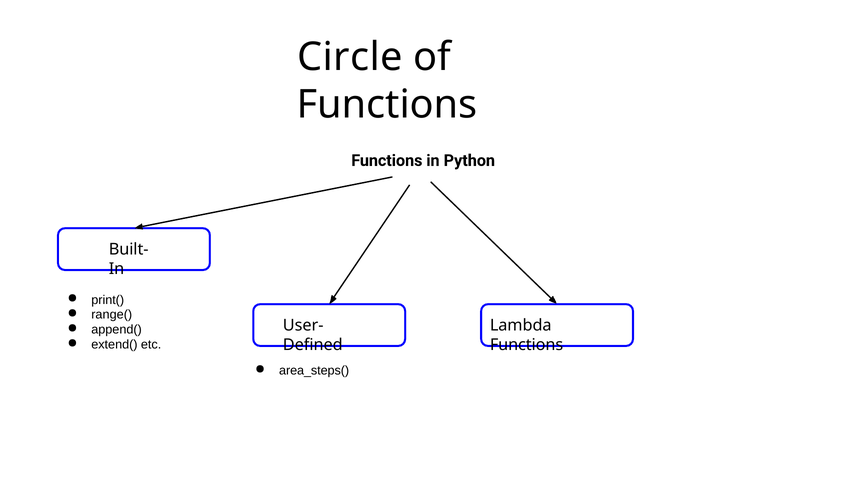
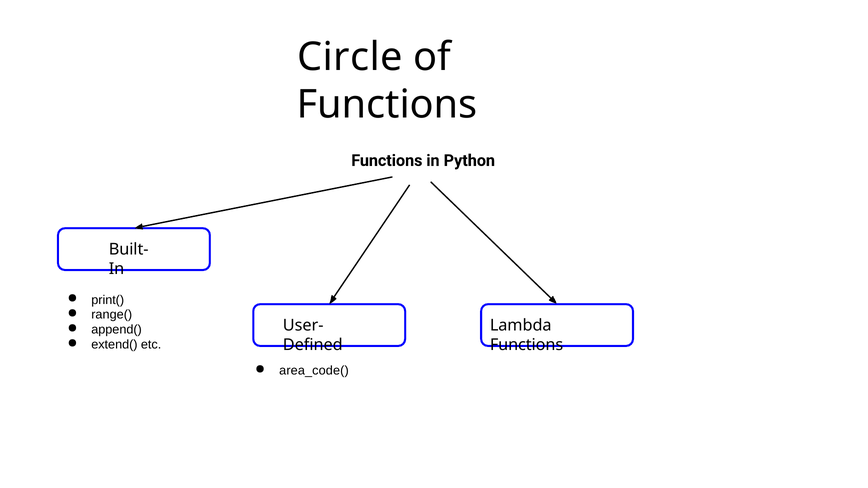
area_steps(: area_steps( -> area_code(
